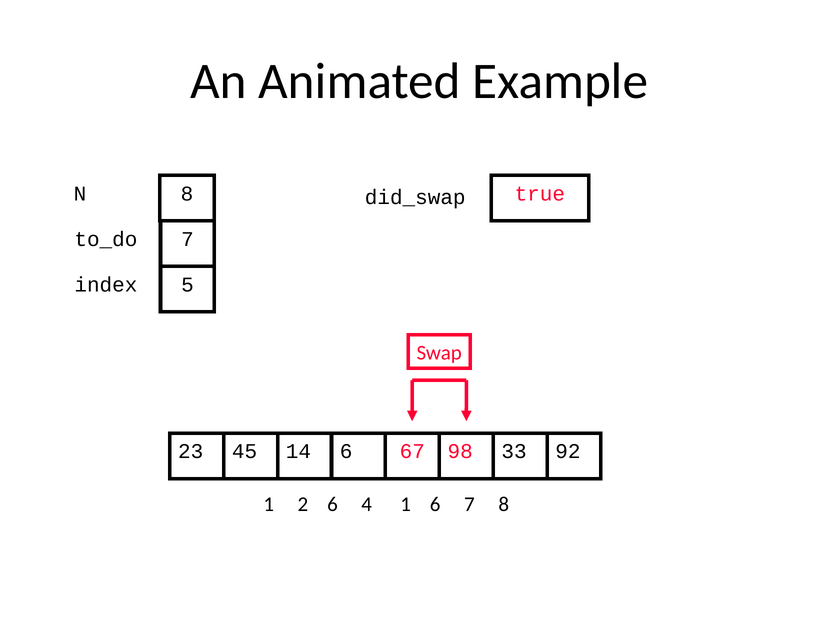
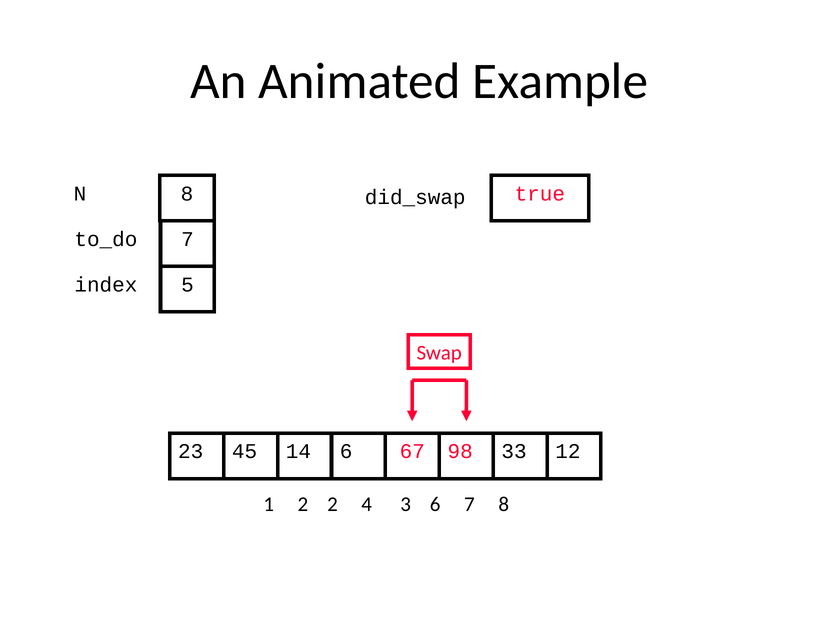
92: 92 -> 12
2 6: 6 -> 2
4 1: 1 -> 3
